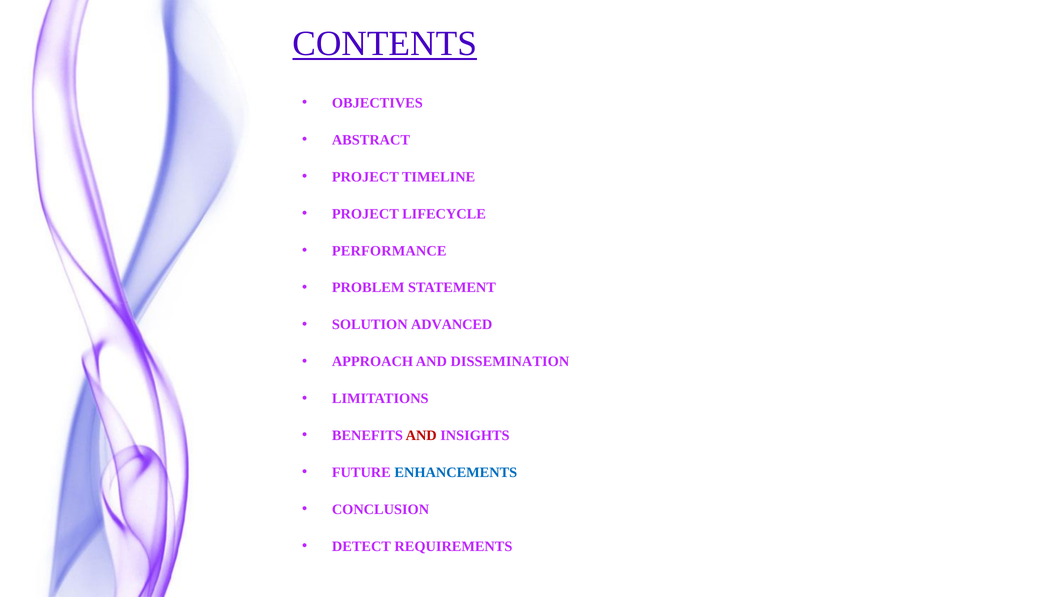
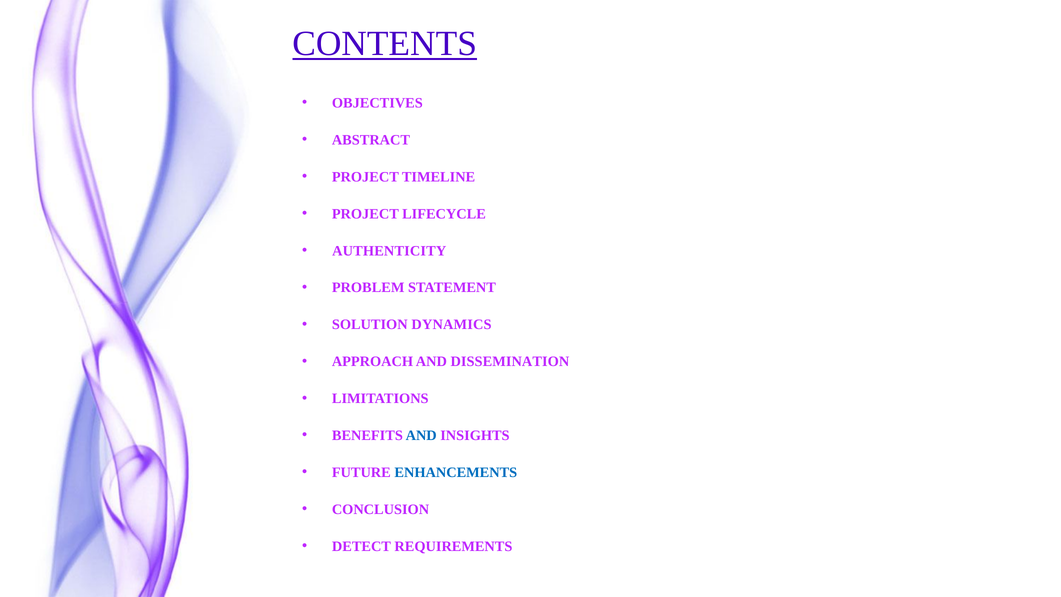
PERFORMANCE: PERFORMANCE -> AUTHENTICITY
ADVANCED: ADVANCED -> DYNAMICS
AND at (421, 435) colour: red -> blue
